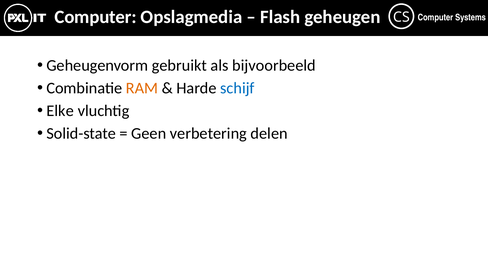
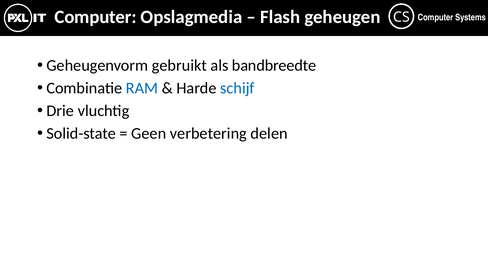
bijvoorbeeld: bijvoorbeeld -> bandbreedte
RAM colour: orange -> blue
Elke: Elke -> Drie
